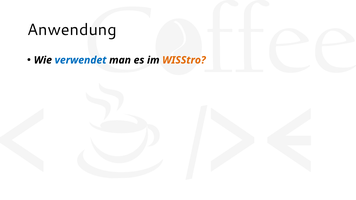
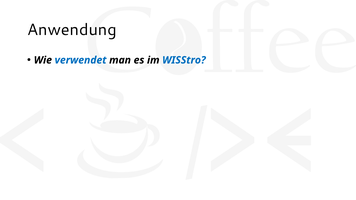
WISStro colour: orange -> blue
